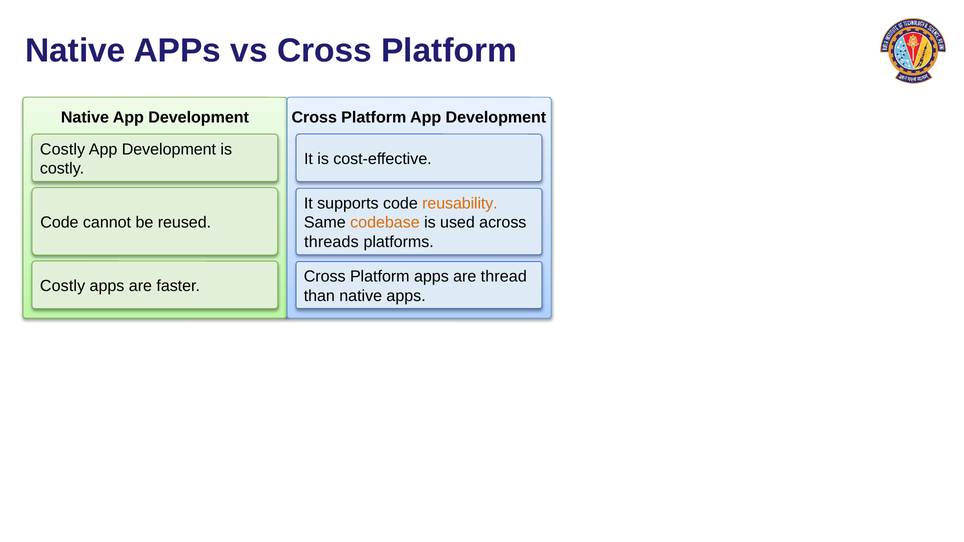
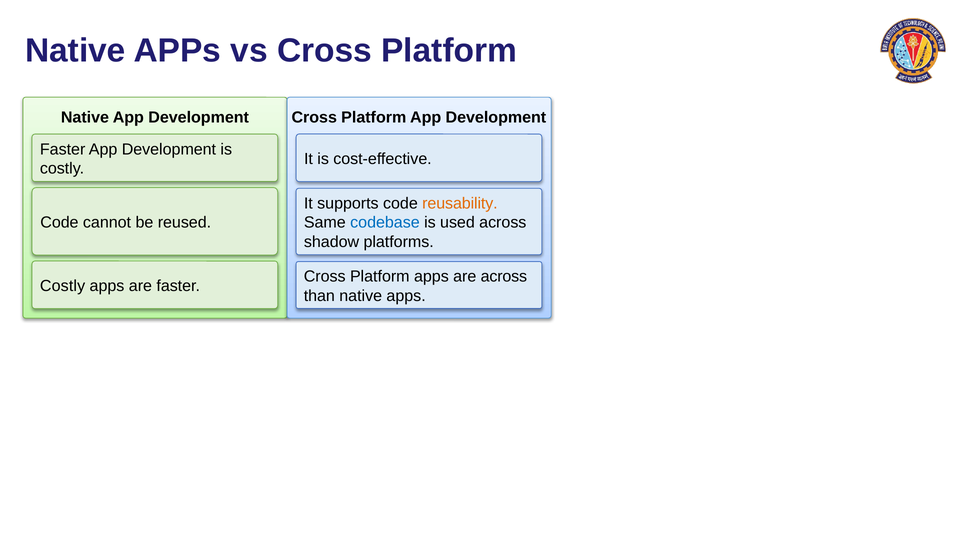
Costly at (63, 149): Costly -> Faster
codebase colour: orange -> blue
threads: threads -> shadow
are thread: thread -> across
